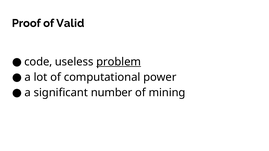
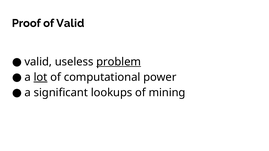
code at (38, 62): code -> valid
lot underline: none -> present
number: number -> lookups
